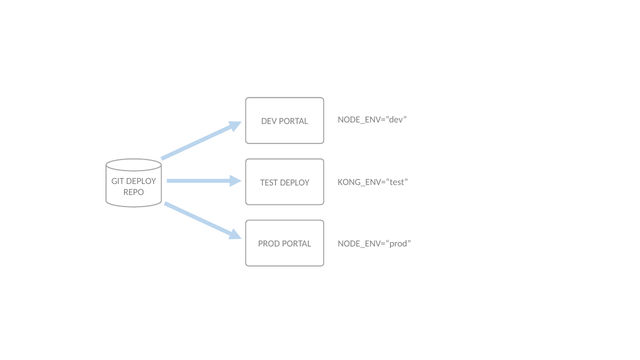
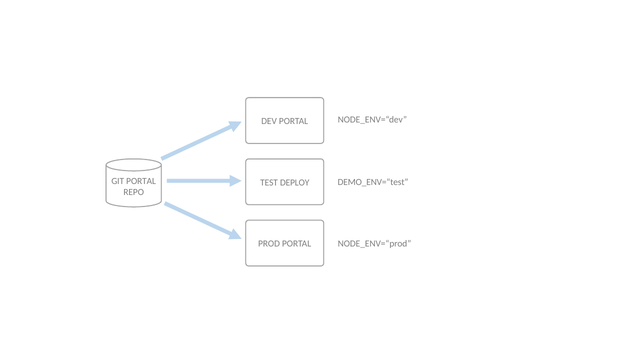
GIT DEPLOY: DEPLOY -> PORTAL
KONG_ENV=“test: KONG_ENV=“test -> DEMO_ENV=“test
